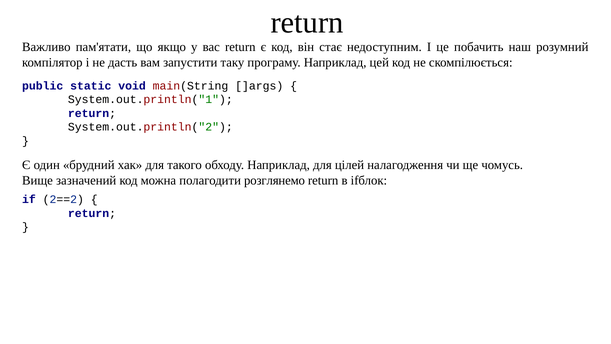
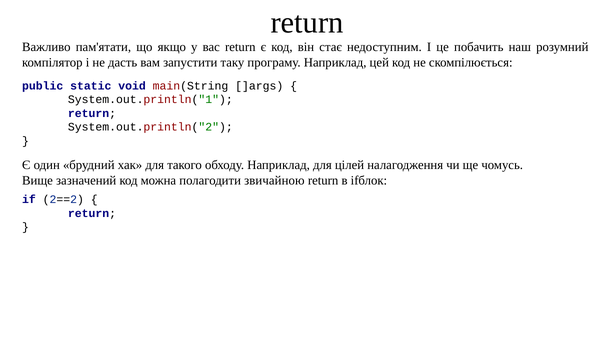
розглянемо: розглянемо -> звичайною
